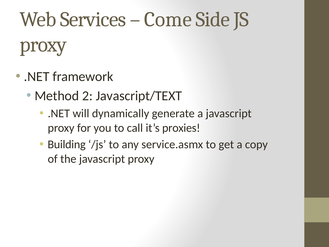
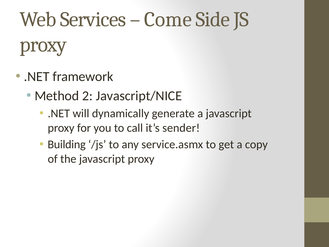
Javascript/TEXT: Javascript/TEXT -> Javascript/NICE
proxies: proxies -> sender
